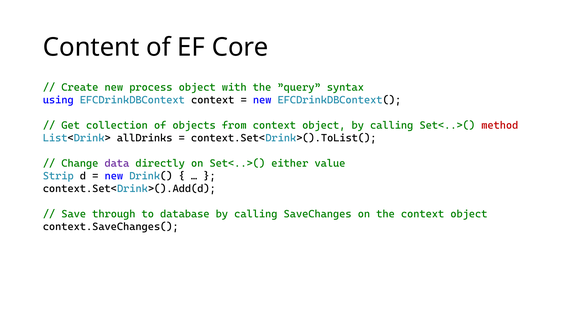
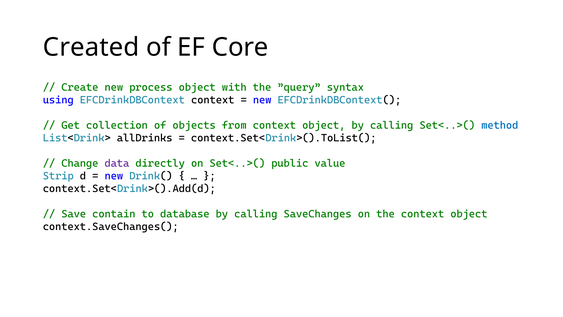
Content: Content -> Created
method colour: red -> blue
either: either -> public
through: through -> contain
